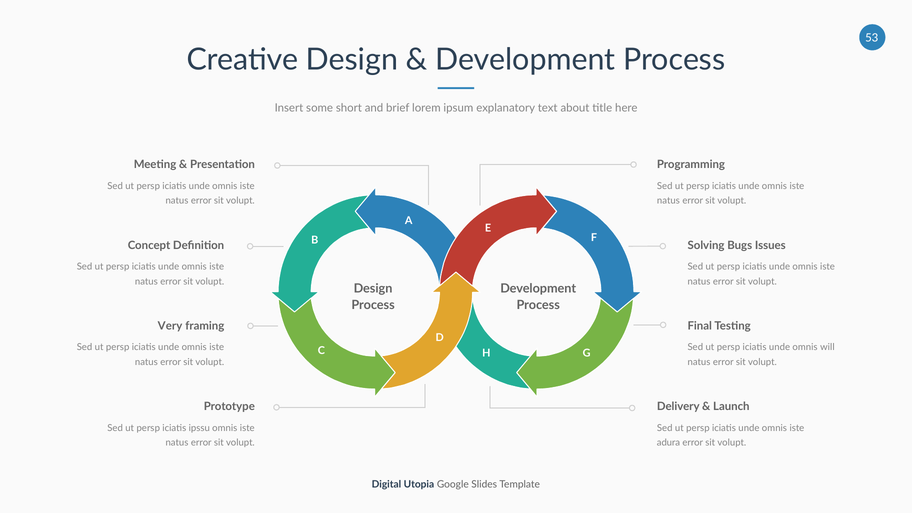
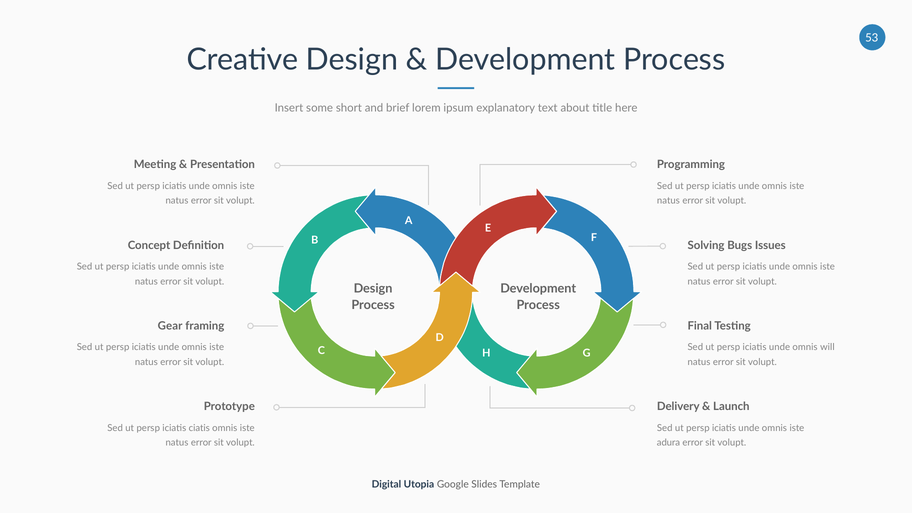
Very: Very -> Gear
ipssu: ipssu -> ciatis
